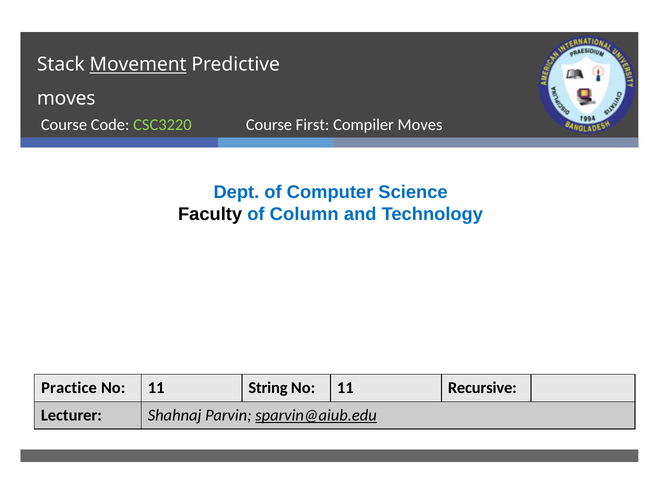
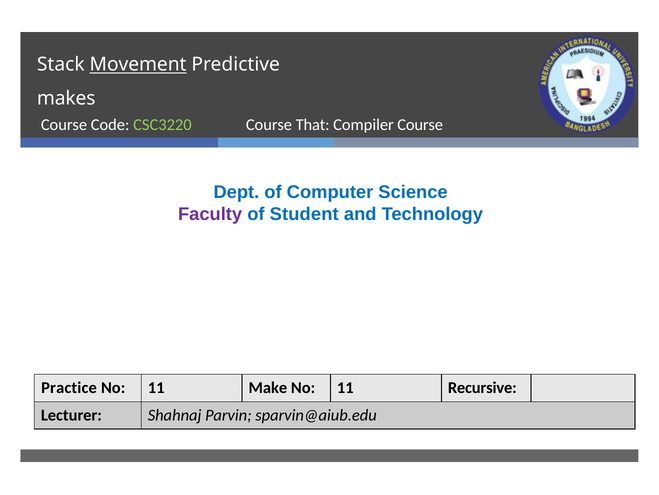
moves at (66, 98): moves -> makes
First: First -> That
Compiler Moves: Moves -> Course
Faculty colour: black -> purple
Column: Column -> Student
String: String -> Make
sparvin@aiub.edu underline: present -> none
